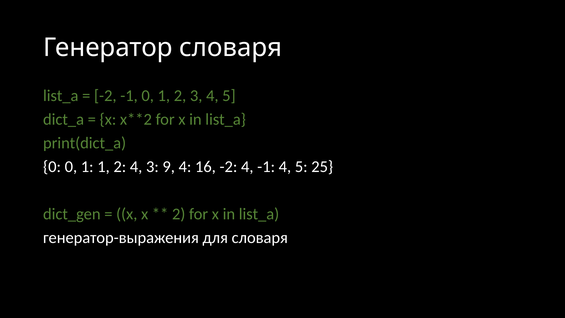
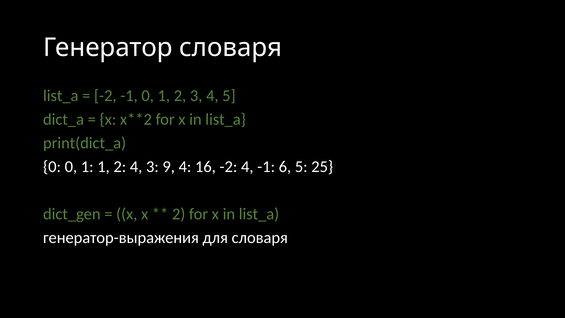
-1 4: 4 -> 6
